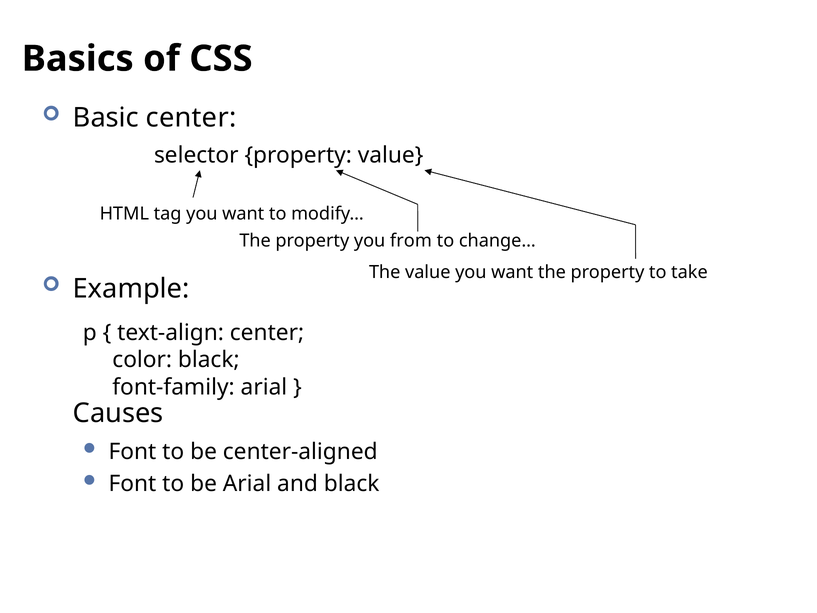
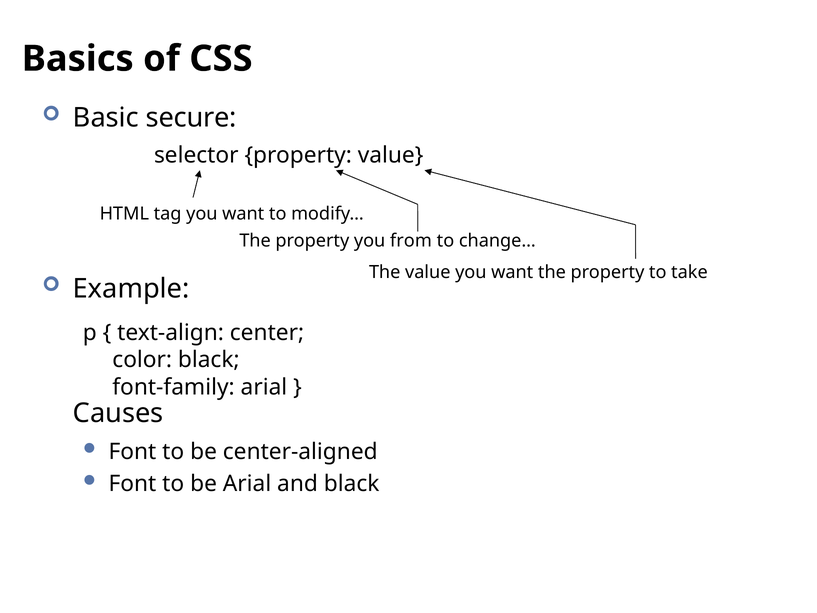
Basic center: center -> secure
